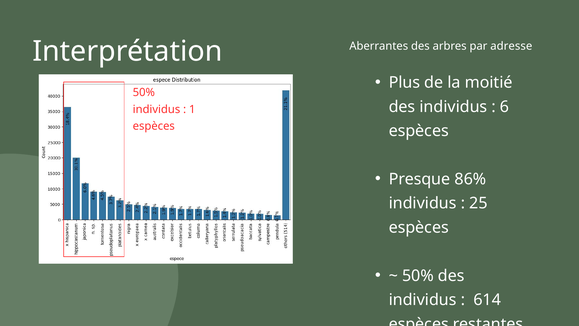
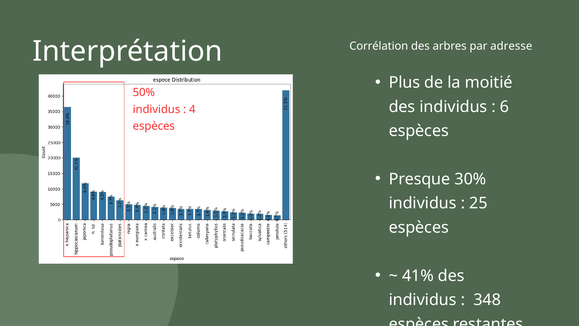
Aberrantes: Aberrantes -> Corrélation
1: 1 -> 4
86%: 86% -> 30%
50% at (418, 275): 50% -> 41%
614: 614 -> 348
